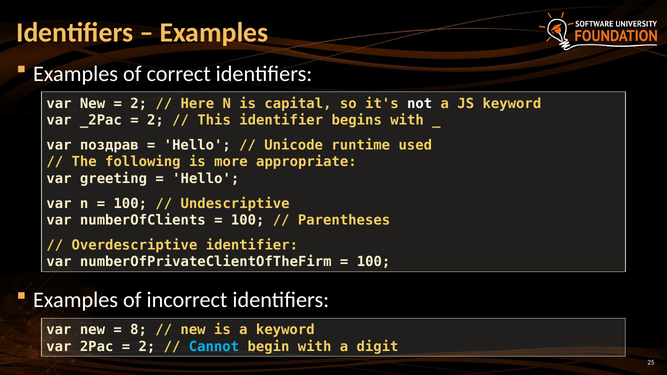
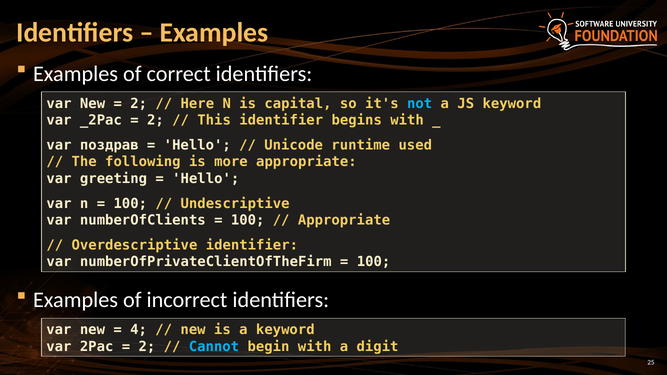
not colour: white -> light blue
Parentheses at (344, 220): Parentheses -> Appropriate
8: 8 -> 4
